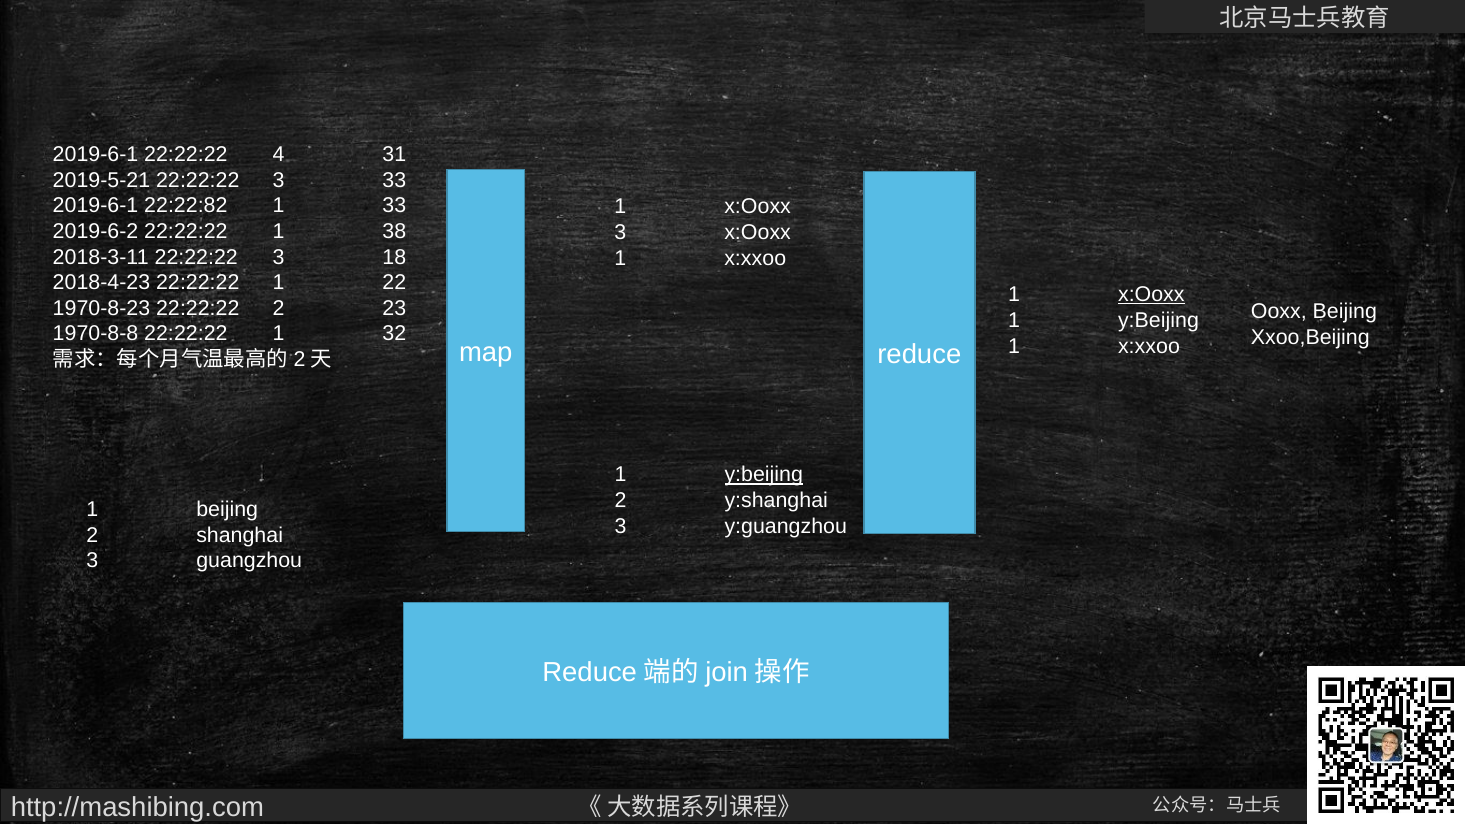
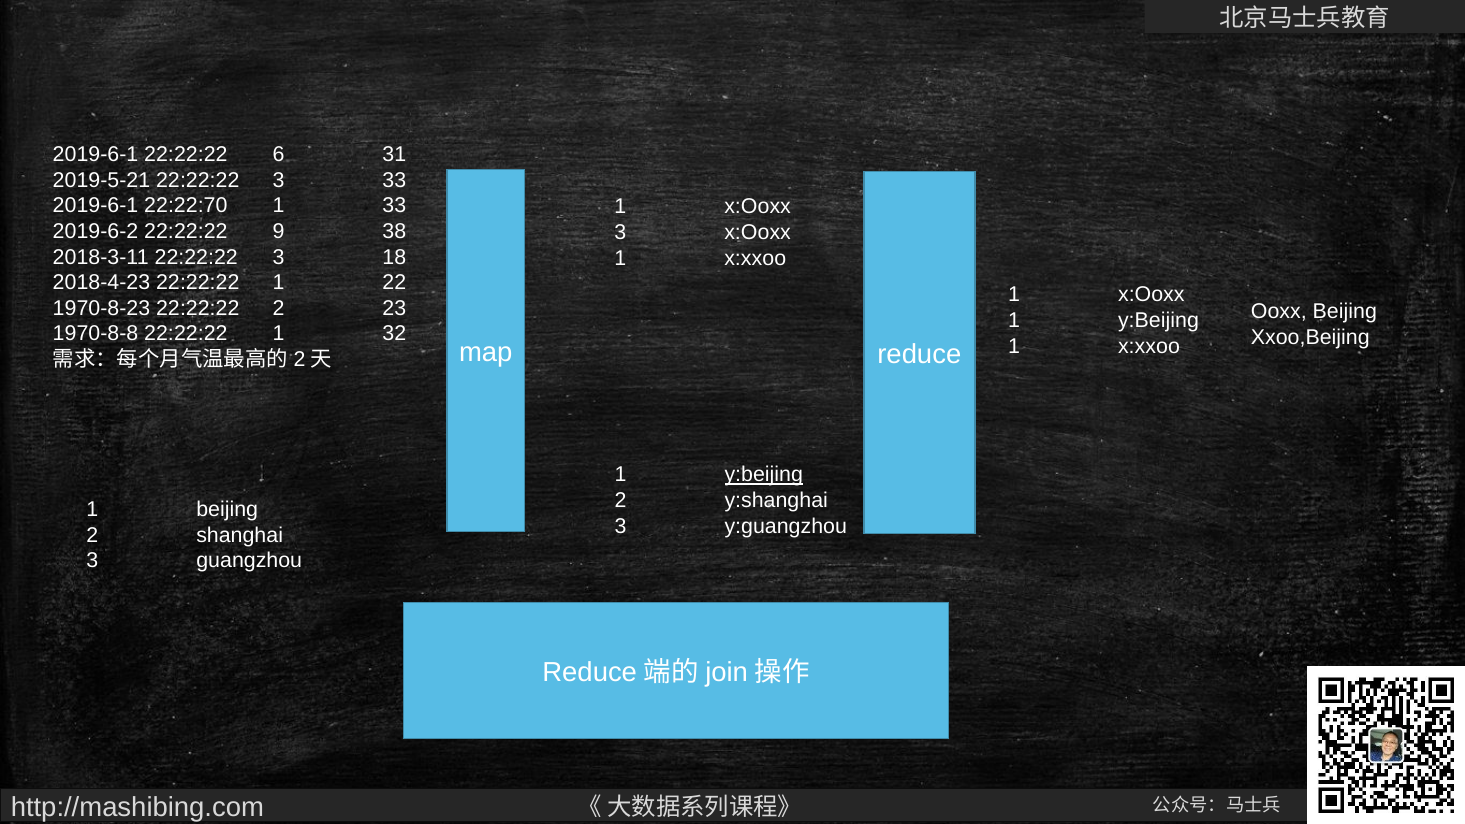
4: 4 -> 6
22:22:82: 22:22:82 -> 22:22:70
2019-6-2 22:22:22 1: 1 -> 9
x:Ooxx at (1151, 295) underline: present -> none
